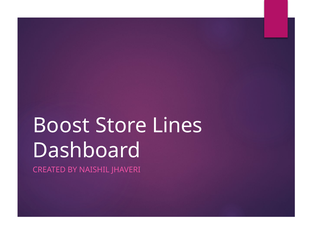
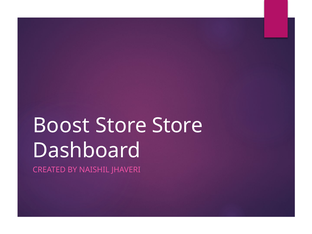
Store Lines: Lines -> Store
